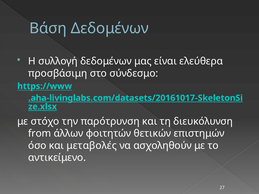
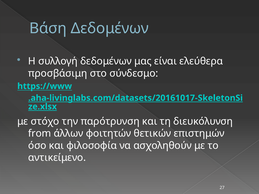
μεταβολές: μεταβολές -> φιλοσοφία
